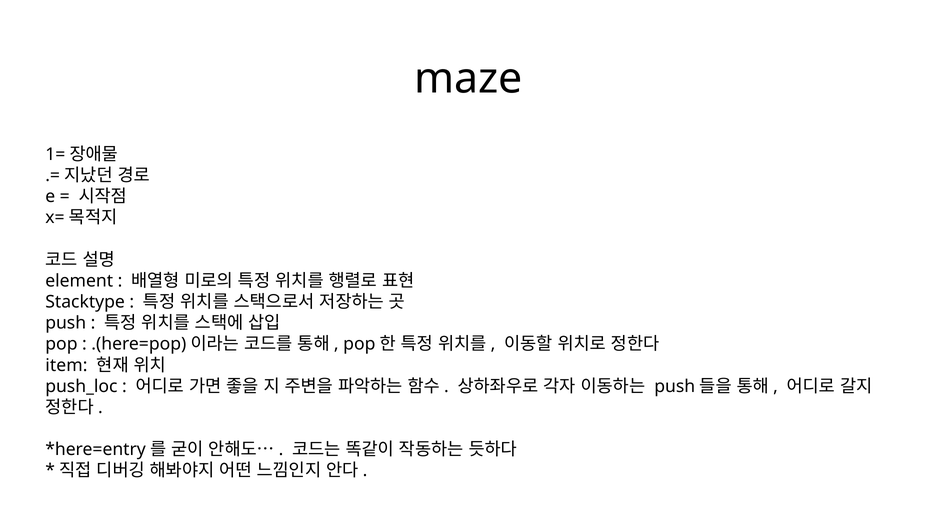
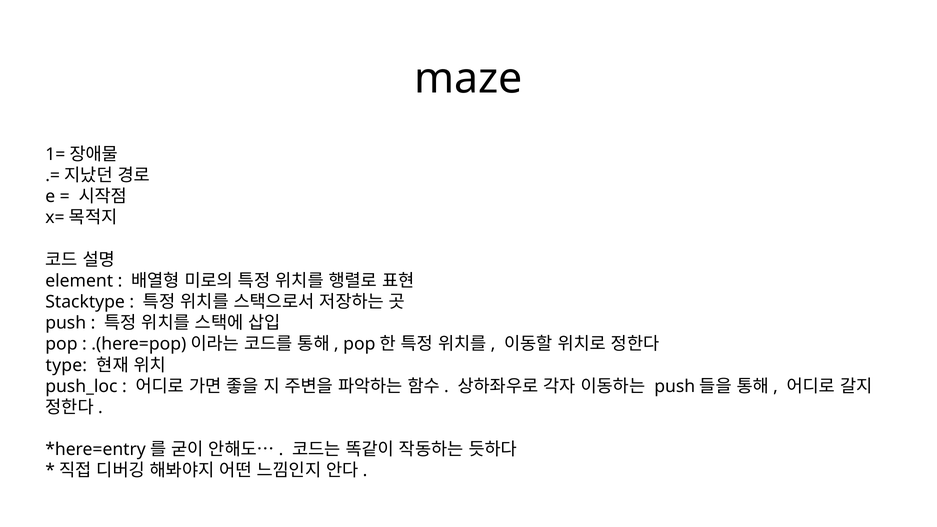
item: item -> type
